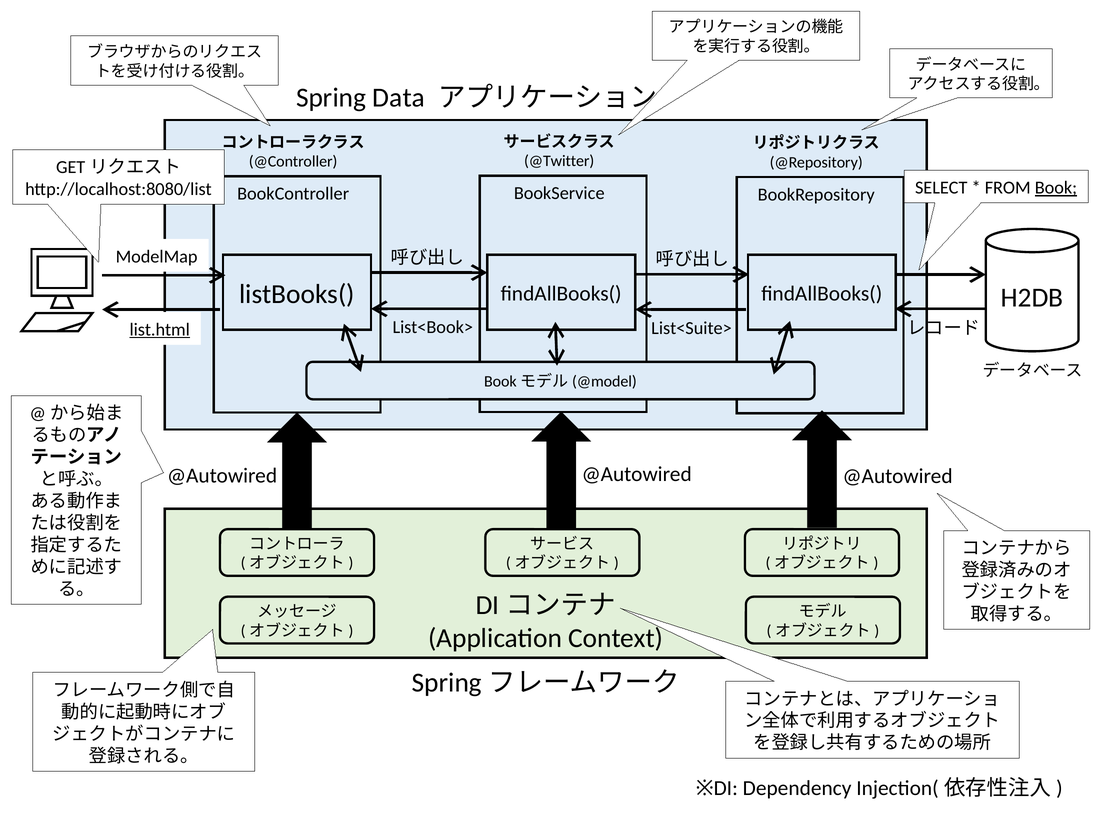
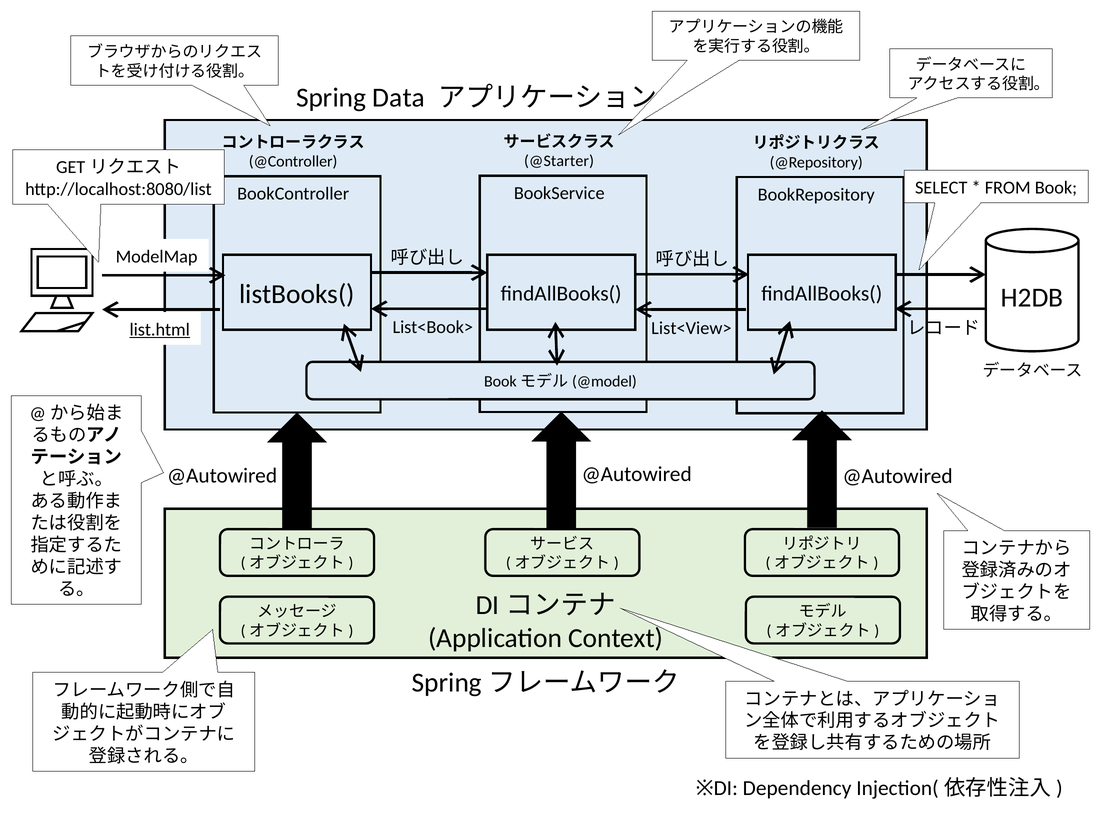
@Twitter: @Twitter -> @Starter
Book underline: present -> none
List<Suite>: List<Suite> -> List<View>
